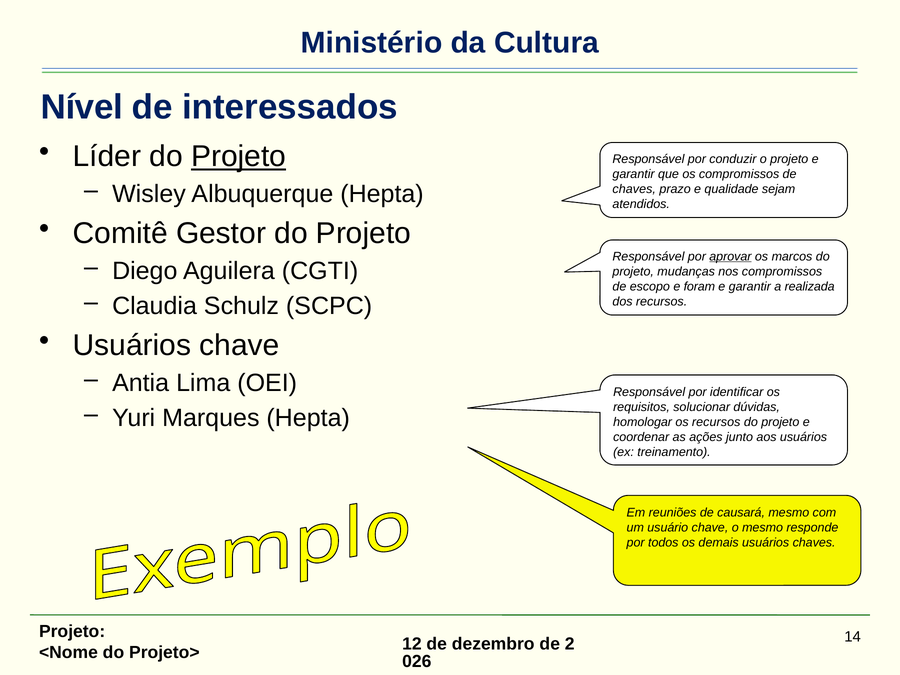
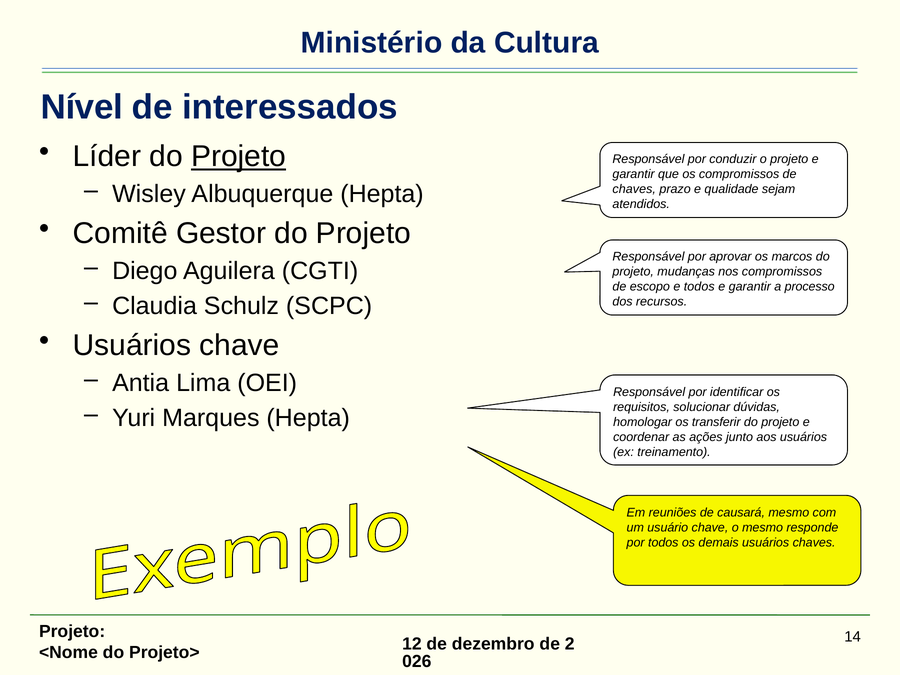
aprovar underline: present -> none
e foram: foram -> todos
realizada: realizada -> processo
os recursos: recursos -> transferir
